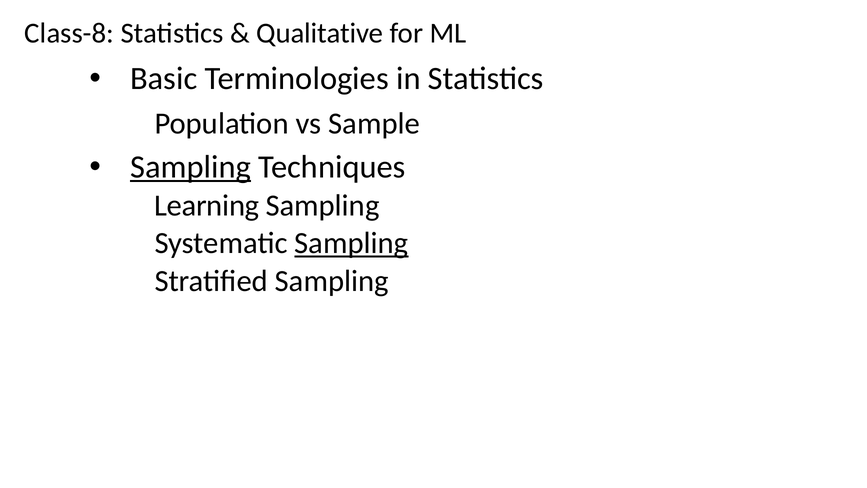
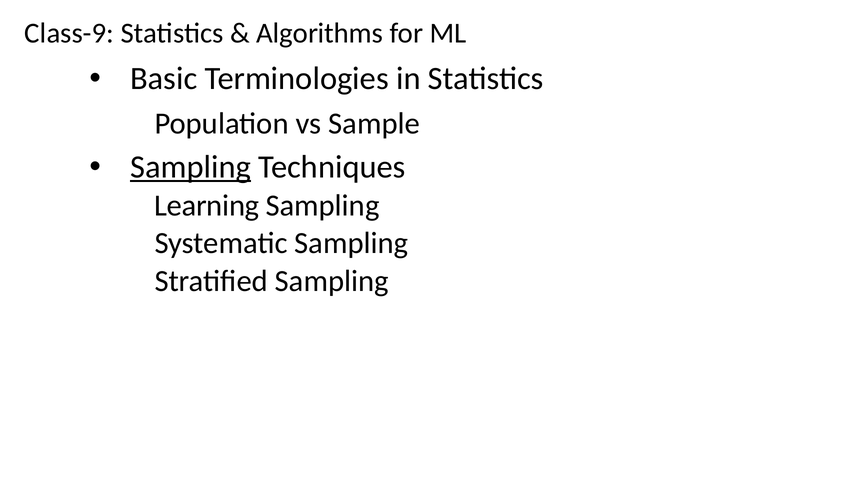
Class-8: Class-8 -> Class-9
Qualitative: Qualitative -> Algorithms
Sampling at (351, 243) underline: present -> none
